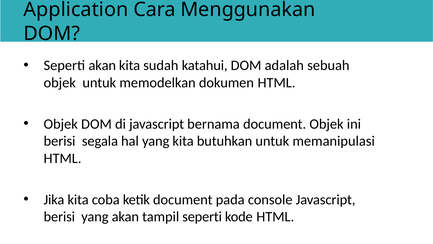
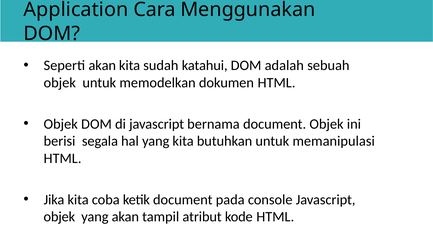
berisi at (59, 216): berisi -> objek
tampil seperti: seperti -> atribut
